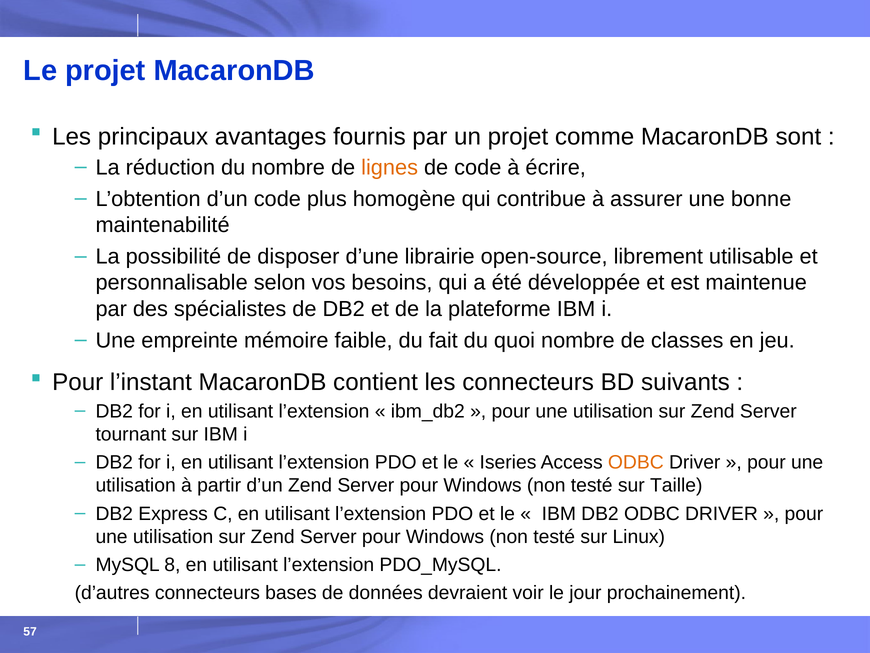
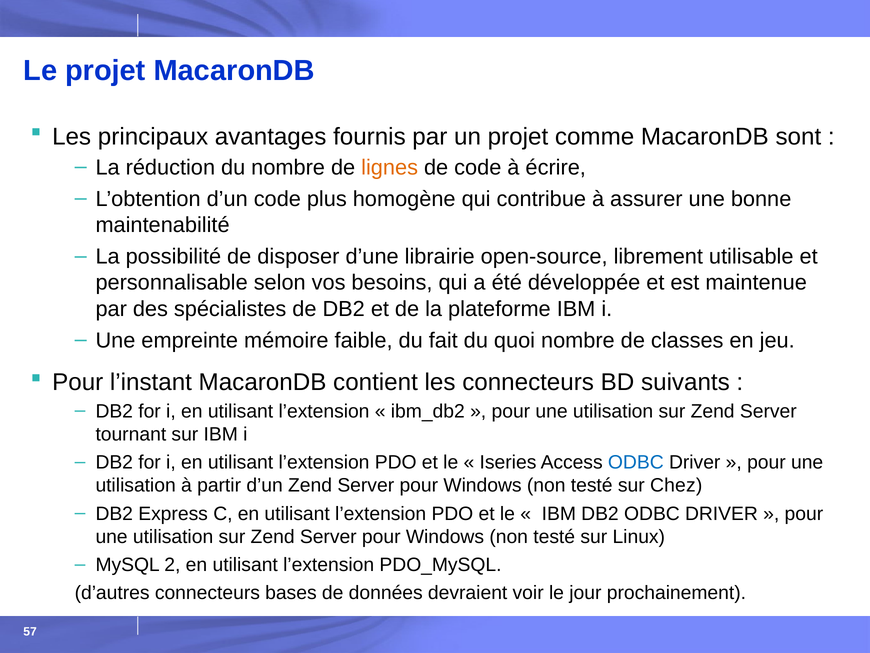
ODBC at (636, 462) colour: orange -> blue
Taille: Taille -> Chez
8: 8 -> 2
